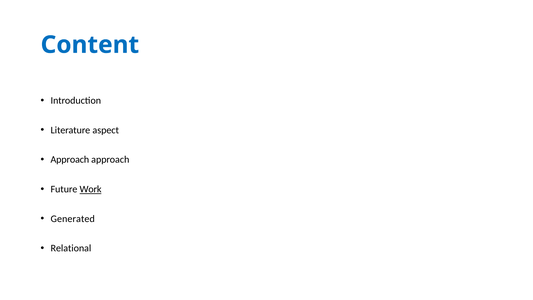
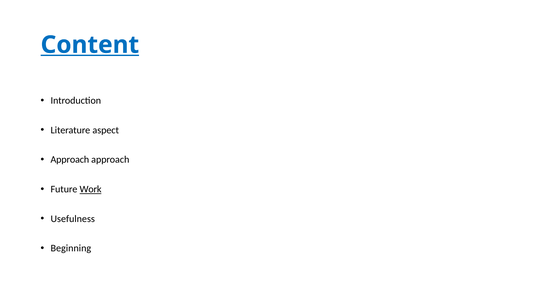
Content underline: none -> present
Generated: Generated -> Usefulness
Relational: Relational -> Beginning
